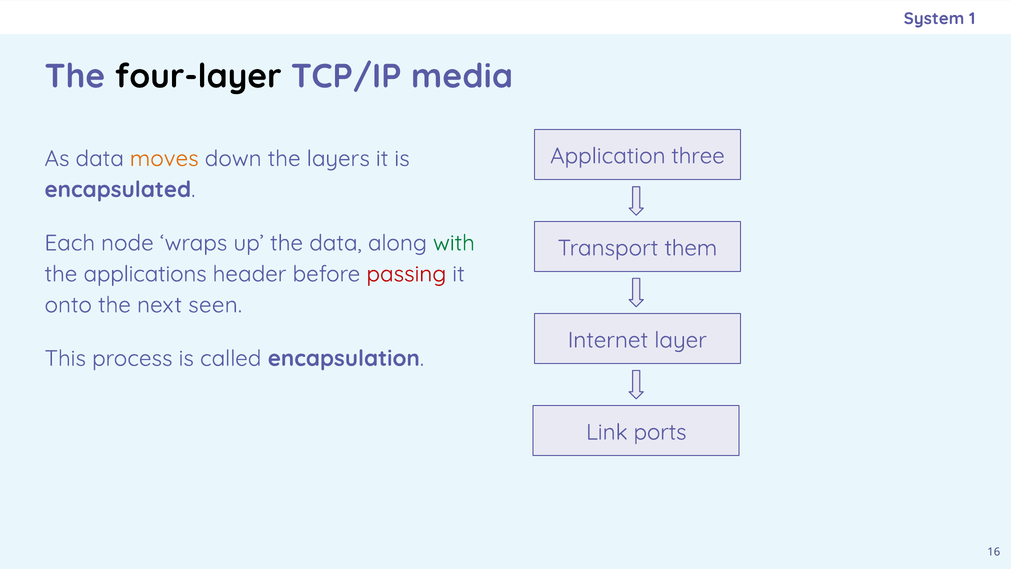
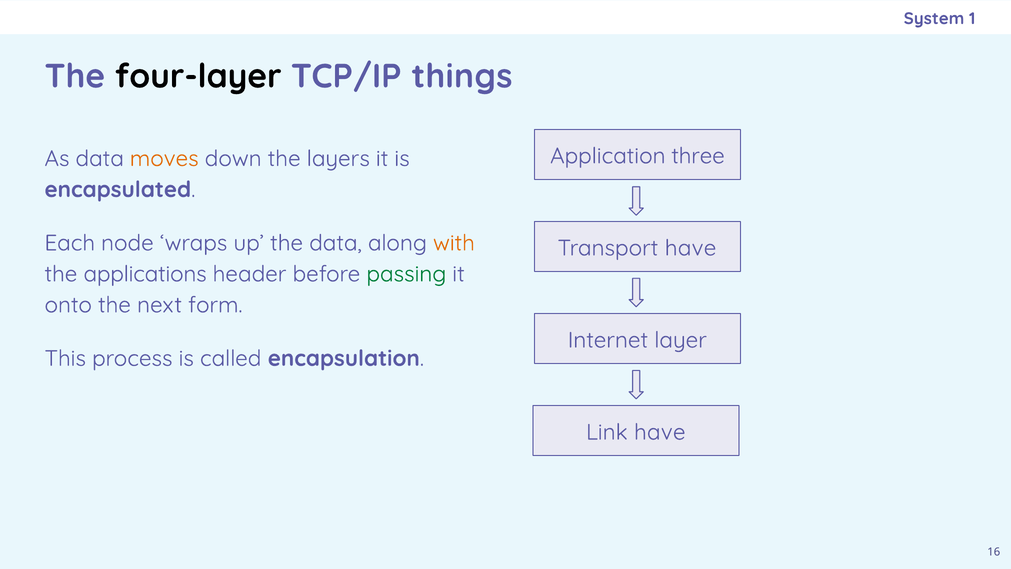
media: media -> things
with colour: green -> orange
Transport them: them -> have
passing colour: red -> green
seen: seen -> form
Link ports: ports -> have
